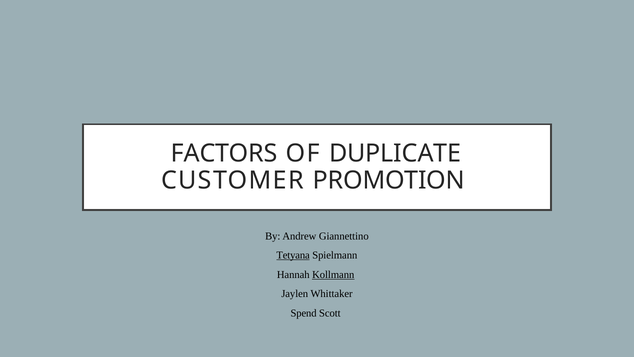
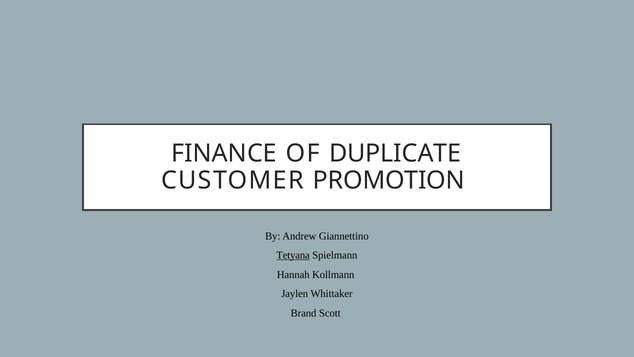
FACTORS: FACTORS -> FINANCE
Kollmann underline: present -> none
Spend: Spend -> Brand
